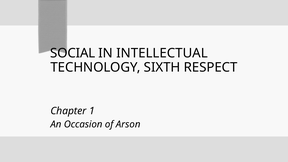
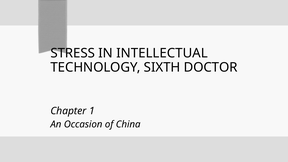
SOCIAL: SOCIAL -> STRESS
RESPECT: RESPECT -> DOCTOR
Arson: Arson -> China
